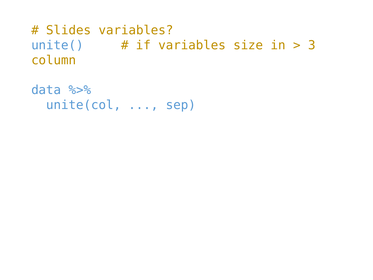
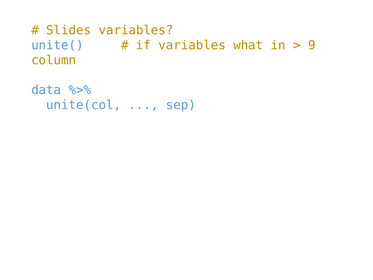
size: size -> what
3: 3 -> 9
